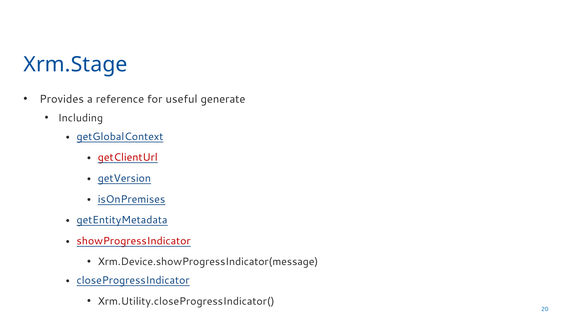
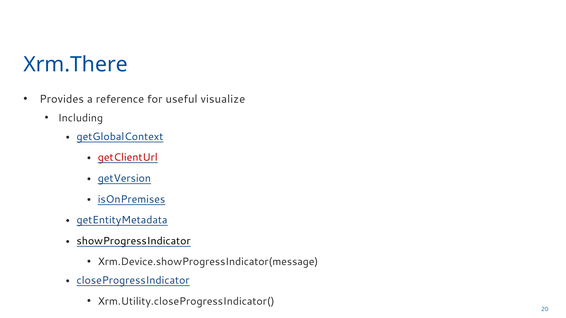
Xrm.Stage: Xrm.Stage -> Xrm.There
generate: generate -> visualize
showProgressIndicator colour: red -> black
